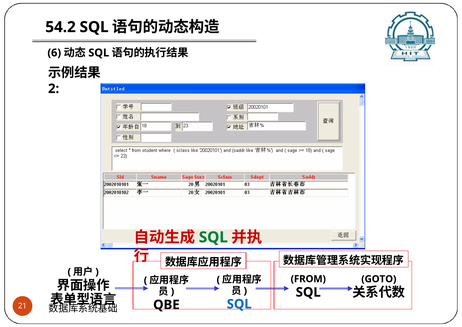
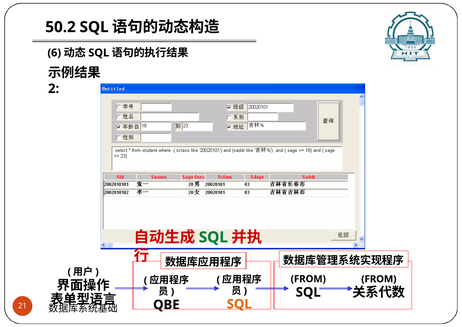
54.2: 54.2 -> 50.2
GOTO at (379, 279): GOTO -> FROM
SQL at (239, 304) colour: blue -> orange
